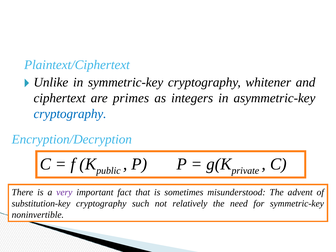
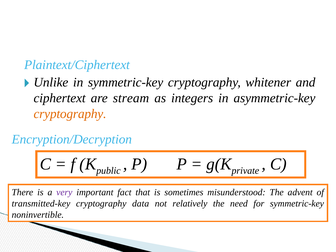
primes: primes -> stream
cryptography at (70, 114) colour: blue -> orange
substitution-key: substitution-key -> transmitted-key
such: such -> data
